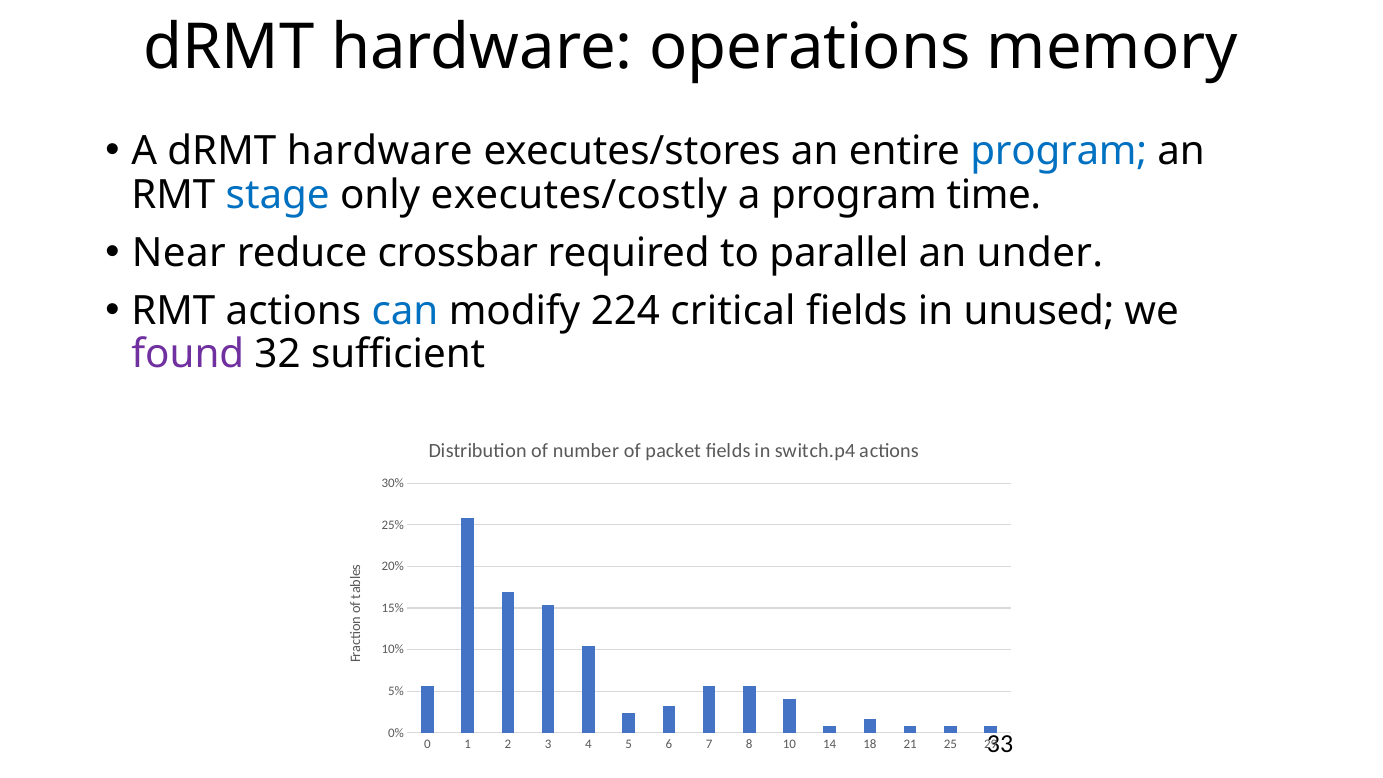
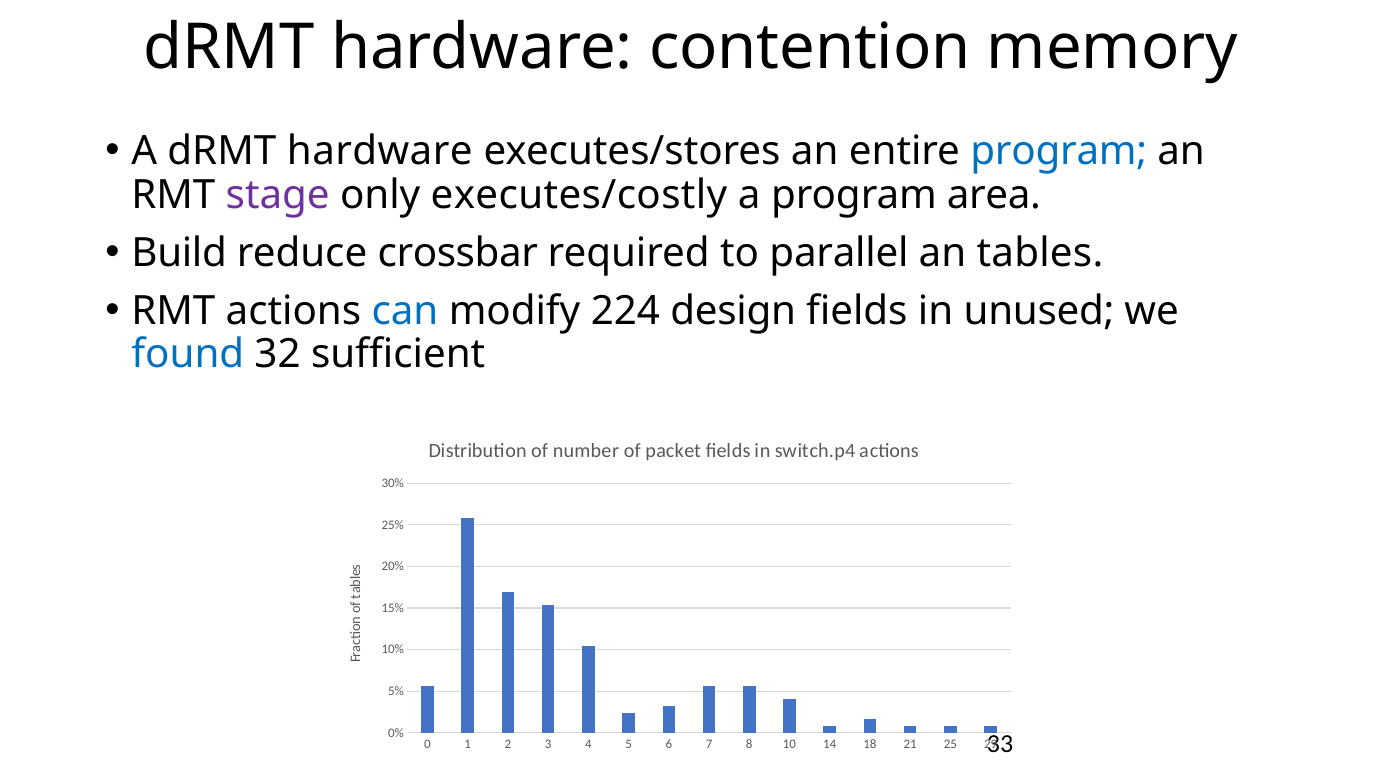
operations: operations -> contention
stage colour: blue -> purple
time: time -> area
Near: Near -> Build
under: under -> tables
critical: critical -> design
found colour: purple -> blue
